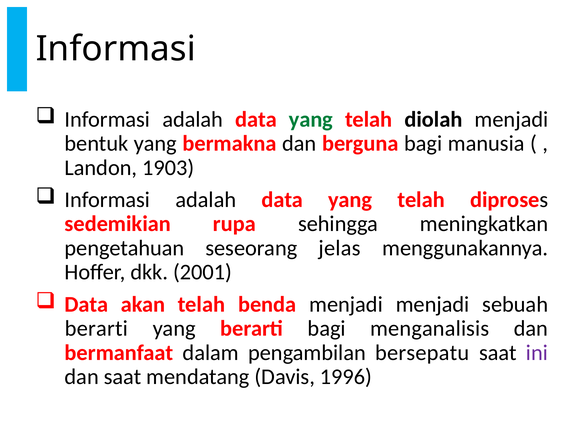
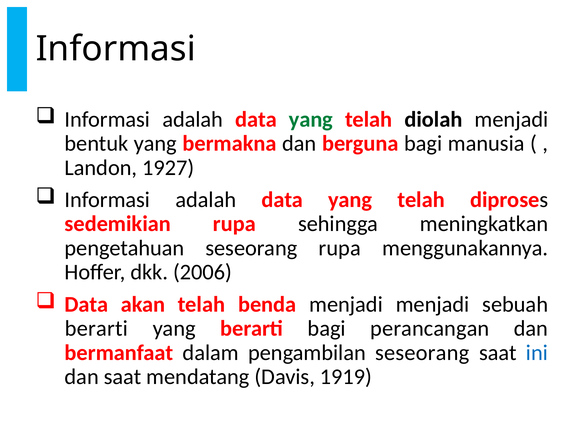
1903: 1903 -> 1927
seseorang jelas: jelas -> rupa
2001: 2001 -> 2006
menganalisis: menganalisis -> perancangan
pengambilan bersepatu: bersepatu -> seseorang
ini colour: purple -> blue
1996: 1996 -> 1919
